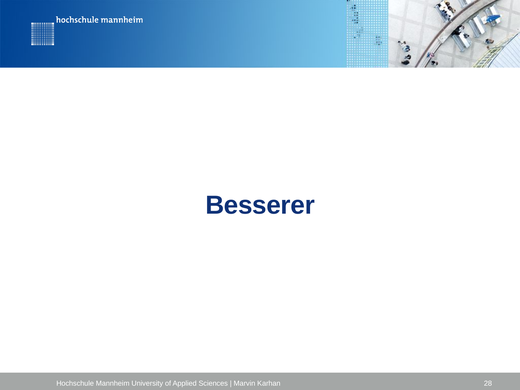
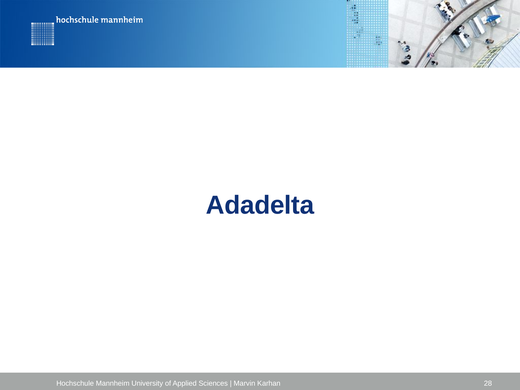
Besserer: Besserer -> Adadelta
